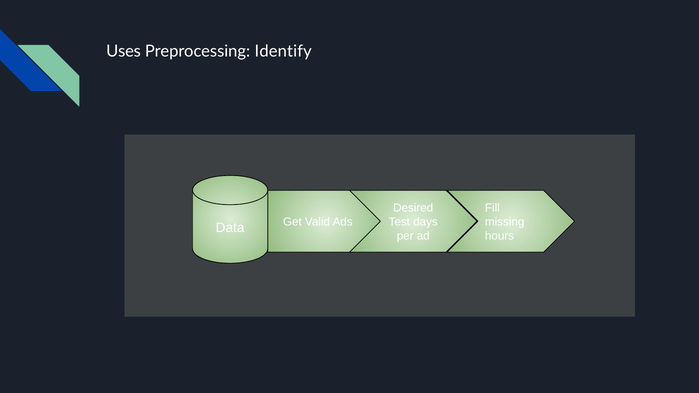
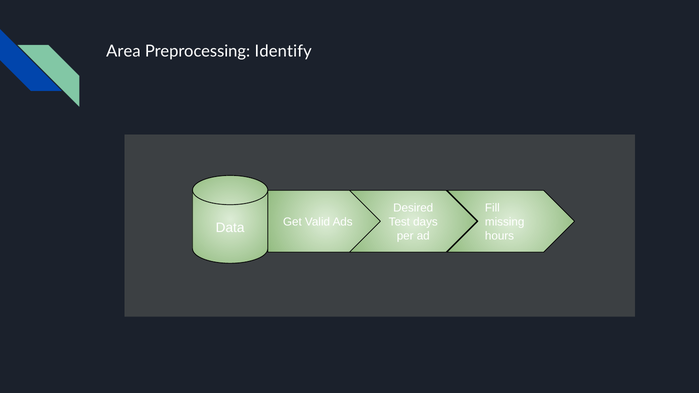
Uses: Uses -> Area
